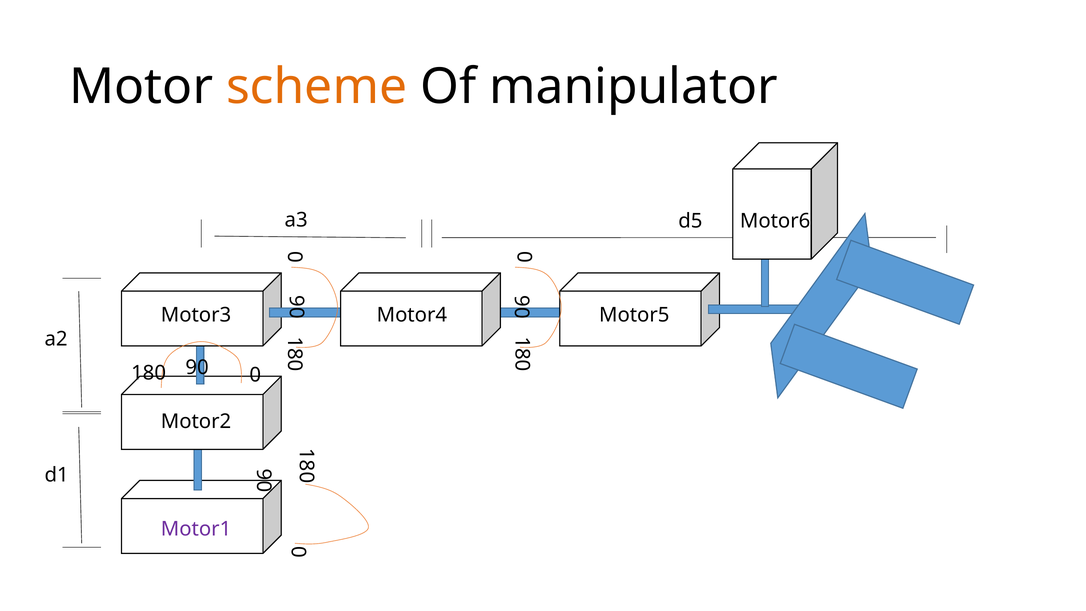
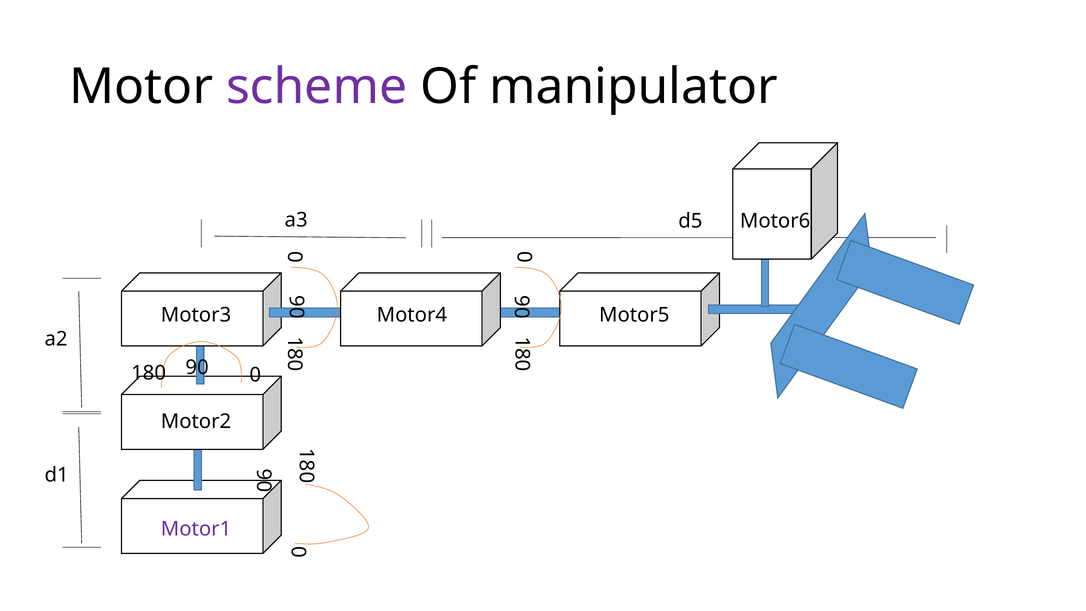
scheme colour: orange -> purple
